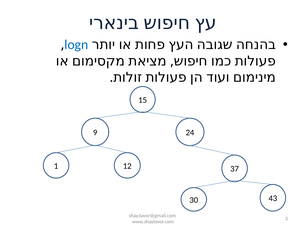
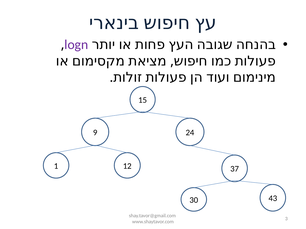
logn colour: blue -> purple
